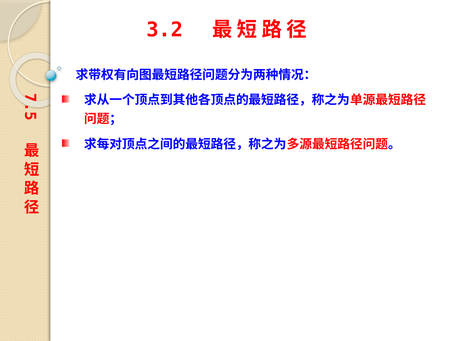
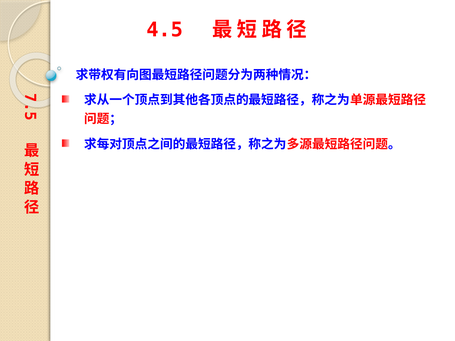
3.2: 3.2 -> 4.5
